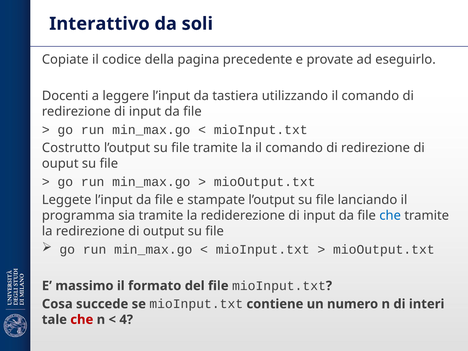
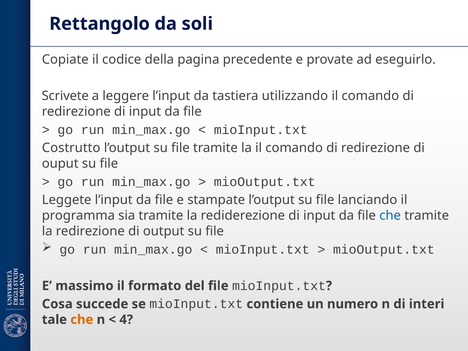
Interattivo: Interattivo -> Rettangolo
Docenti: Docenti -> Scrivete
che at (82, 320) colour: red -> orange
